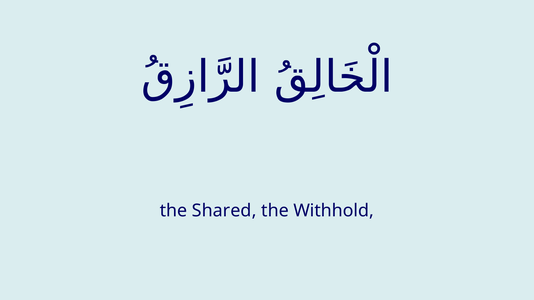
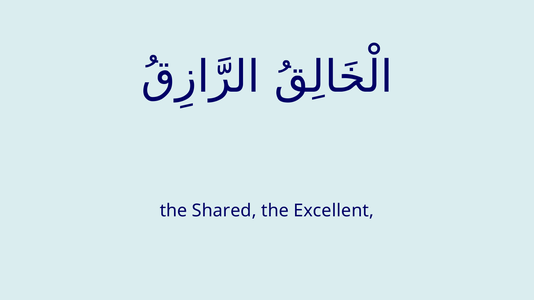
Withhold: Withhold -> Excellent
